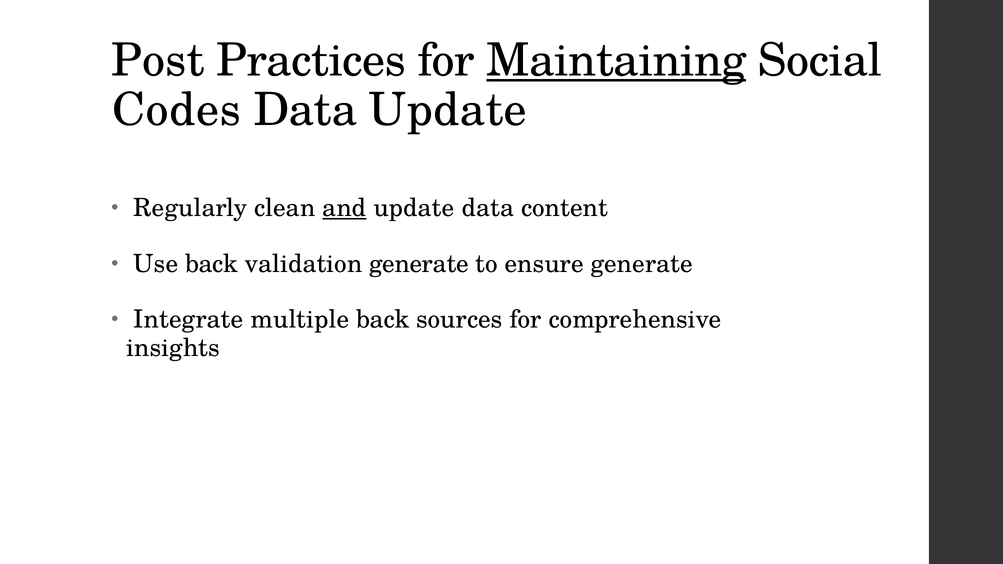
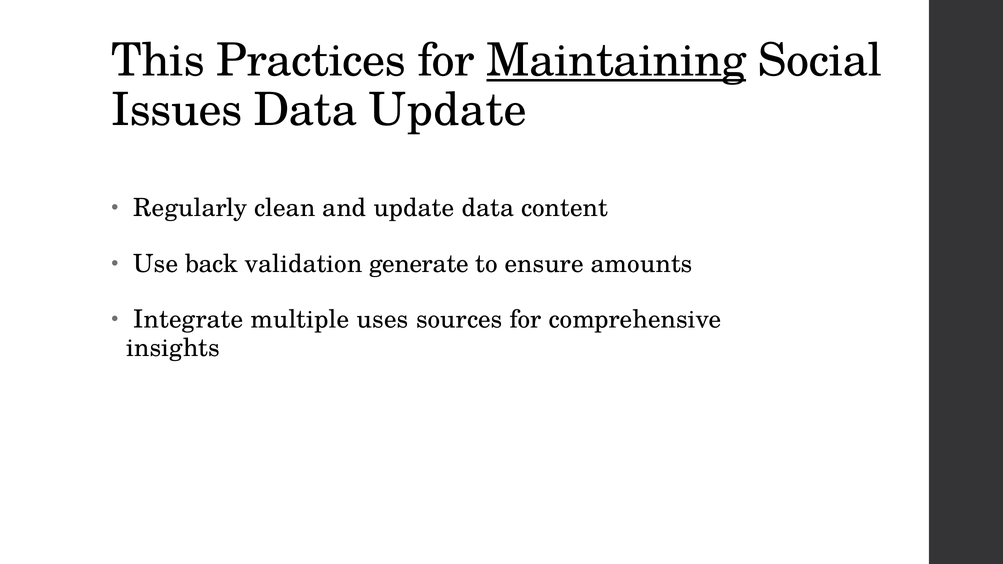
Post: Post -> This
Codes: Codes -> Issues
and underline: present -> none
ensure generate: generate -> amounts
multiple back: back -> uses
